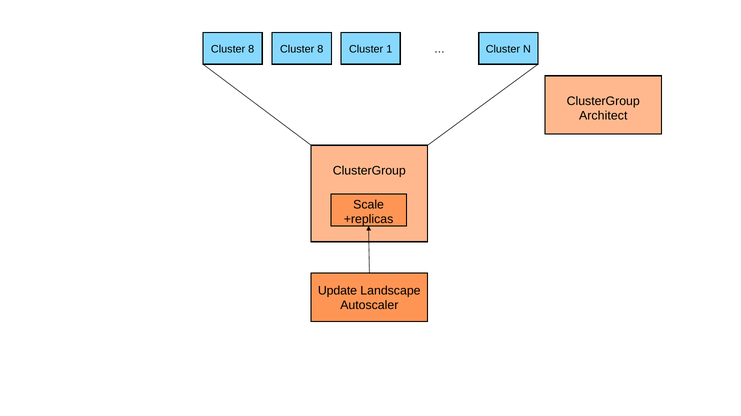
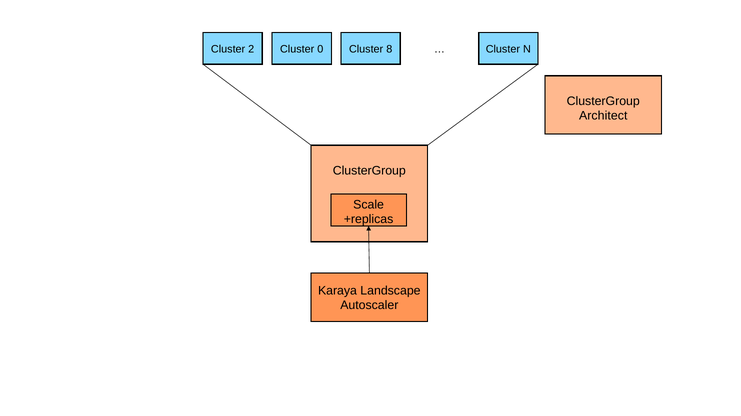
8 at (251, 49): 8 -> 2
8 at (320, 49): 8 -> 0
1: 1 -> 8
Update: Update -> Karaya
